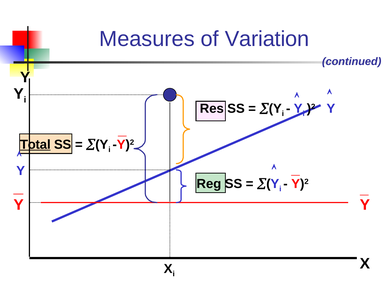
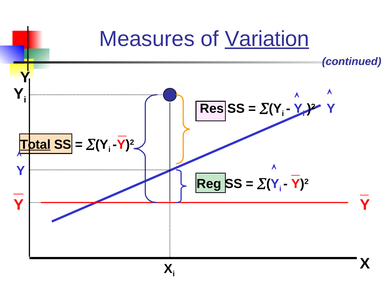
Variation underline: none -> present
